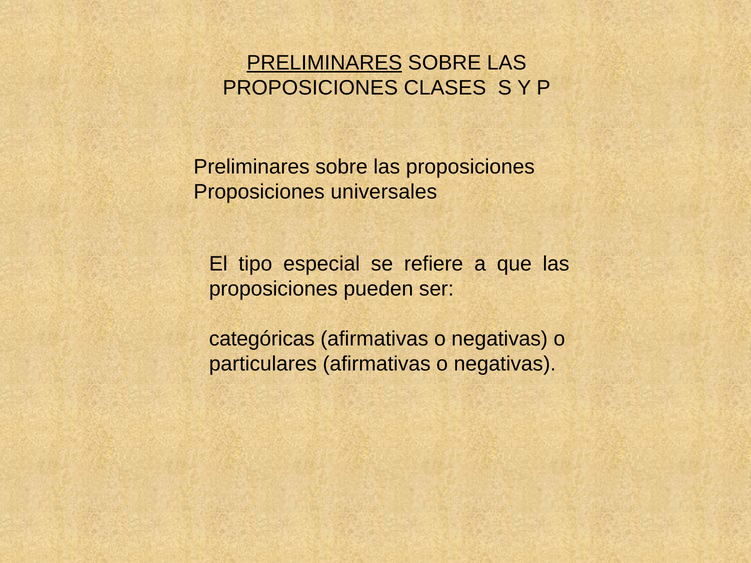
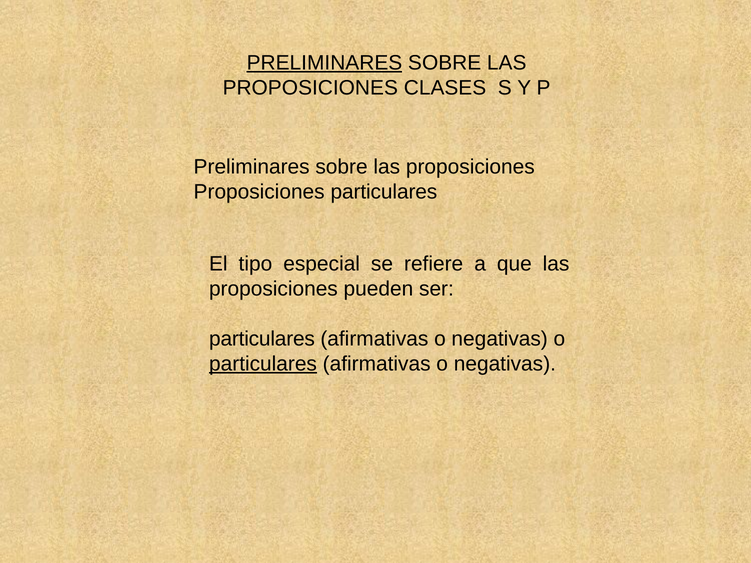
Proposiciones universales: universales -> particulares
categóricas at (262, 339): categóricas -> particulares
particulares at (263, 364) underline: none -> present
